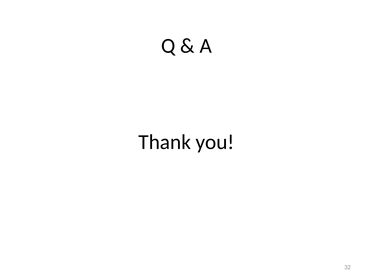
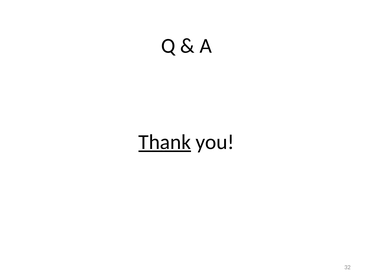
Thank underline: none -> present
